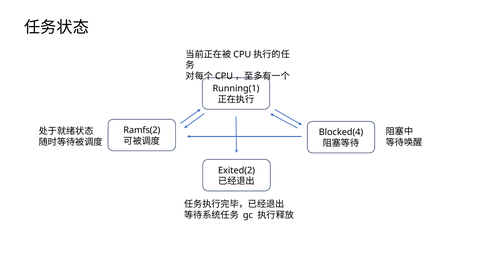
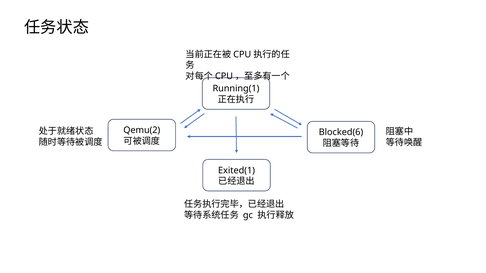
Ramfs(2: Ramfs(2 -> Qemu(2
Blocked(4: Blocked(4 -> Blocked(6
Exited(2: Exited(2 -> Exited(1
